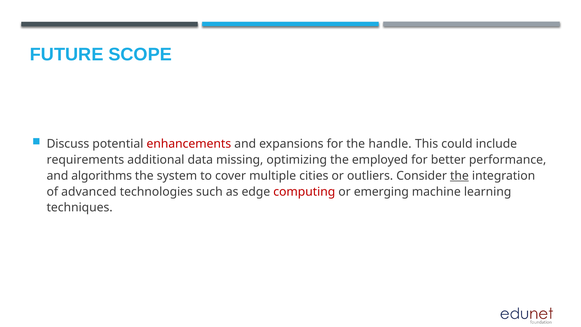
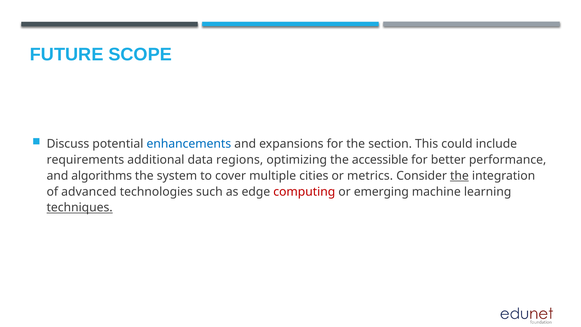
enhancements colour: red -> blue
handle: handle -> section
missing: missing -> regions
employed: employed -> accessible
outliers: outliers -> metrics
techniques underline: none -> present
